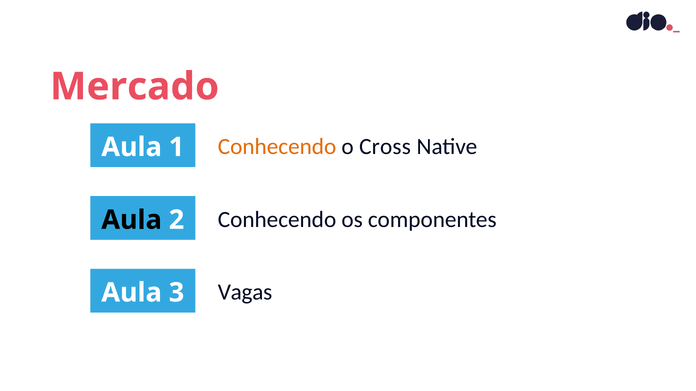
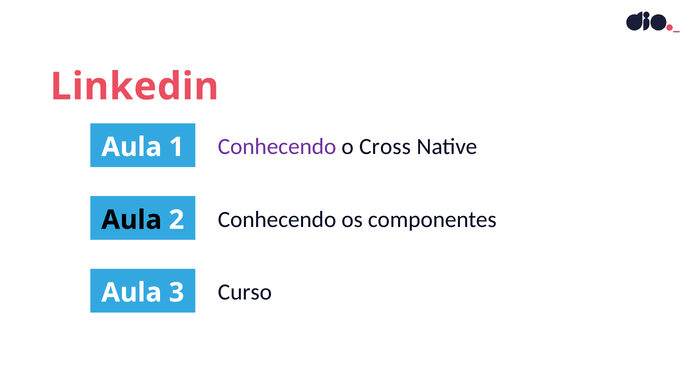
Mercado: Mercado -> Linkedin
Conhecendo at (277, 147) colour: orange -> purple
Vagas: Vagas -> Curso
